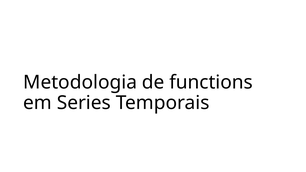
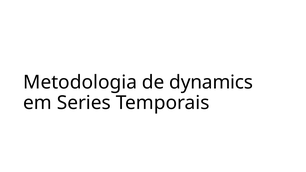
functions: functions -> dynamics
